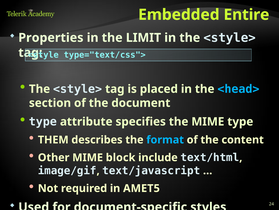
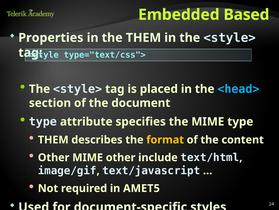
Entire: Entire -> Based
the LIMIT: LIMIT -> THEM
format colour: light blue -> yellow
MIME block: block -> other
